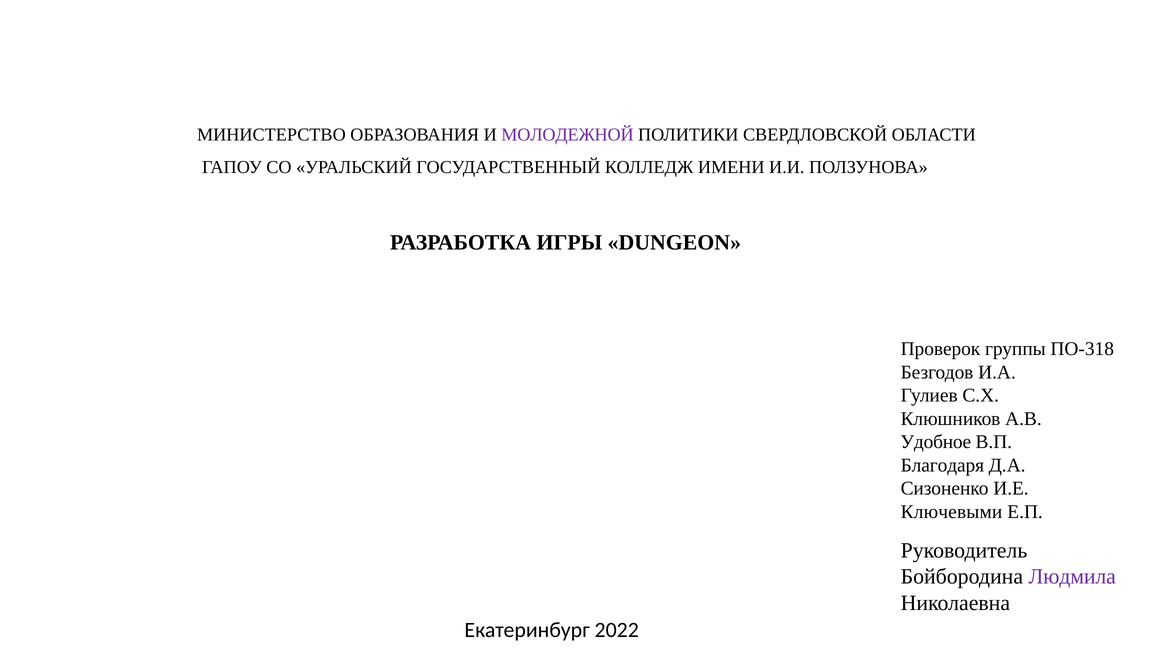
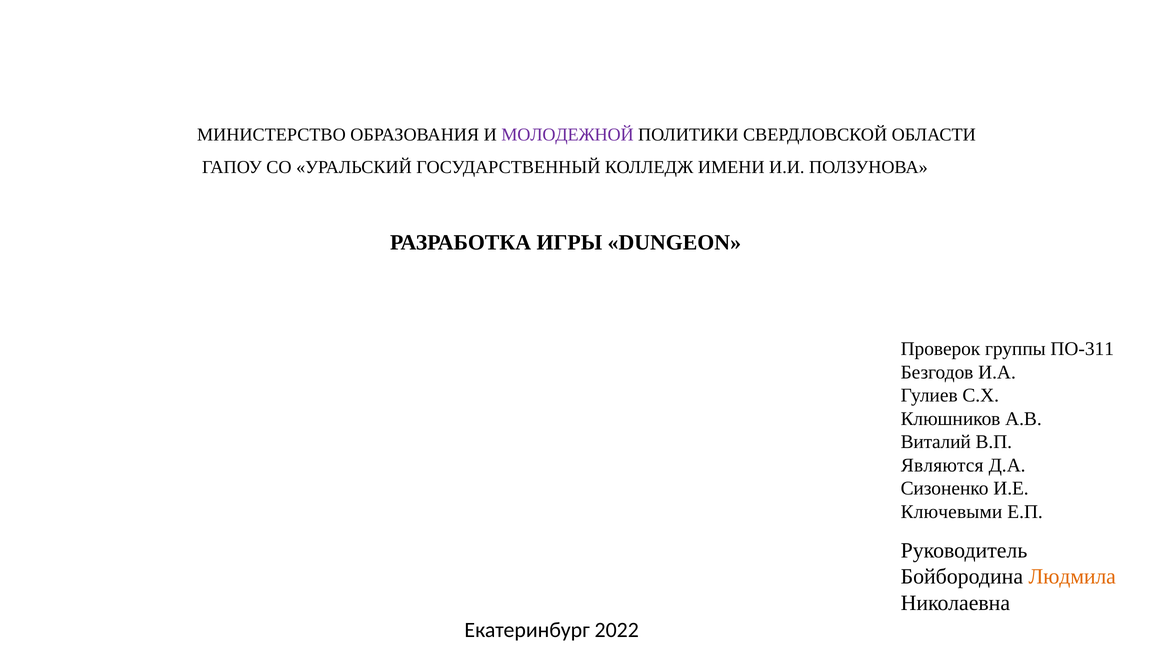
ПО-318: ПО-318 -> ПО-311
Удобное: Удобное -> Виталий
Благодаря: Благодаря -> Являются
Людмила colour: purple -> orange
